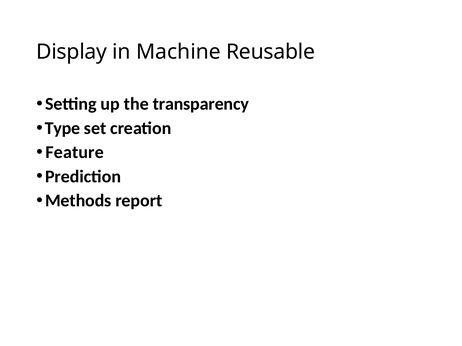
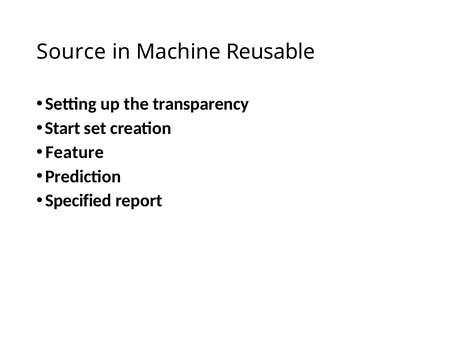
Display: Display -> Source
Type: Type -> Start
Methods: Methods -> Specified
